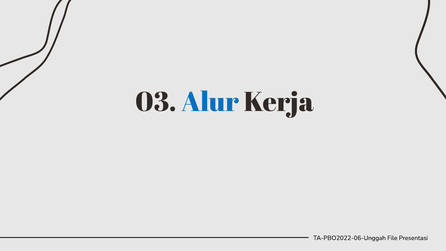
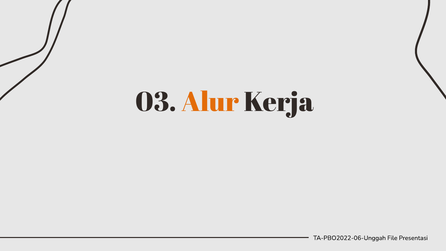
Alur colour: blue -> orange
